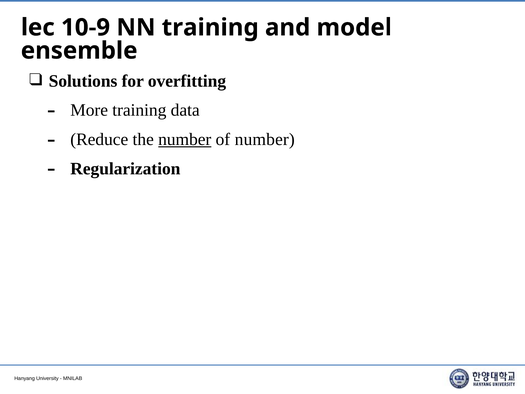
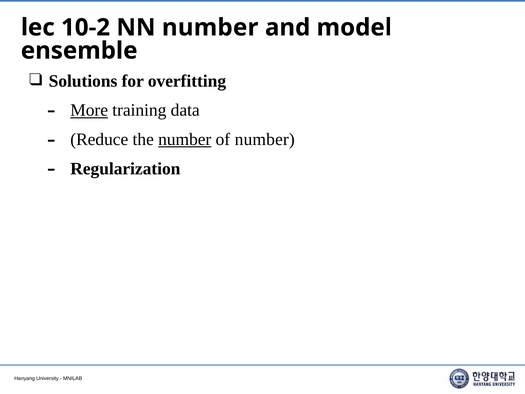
10-9: 10-9 -> 10-2
NN training: training -> number
More underline: none -> present
